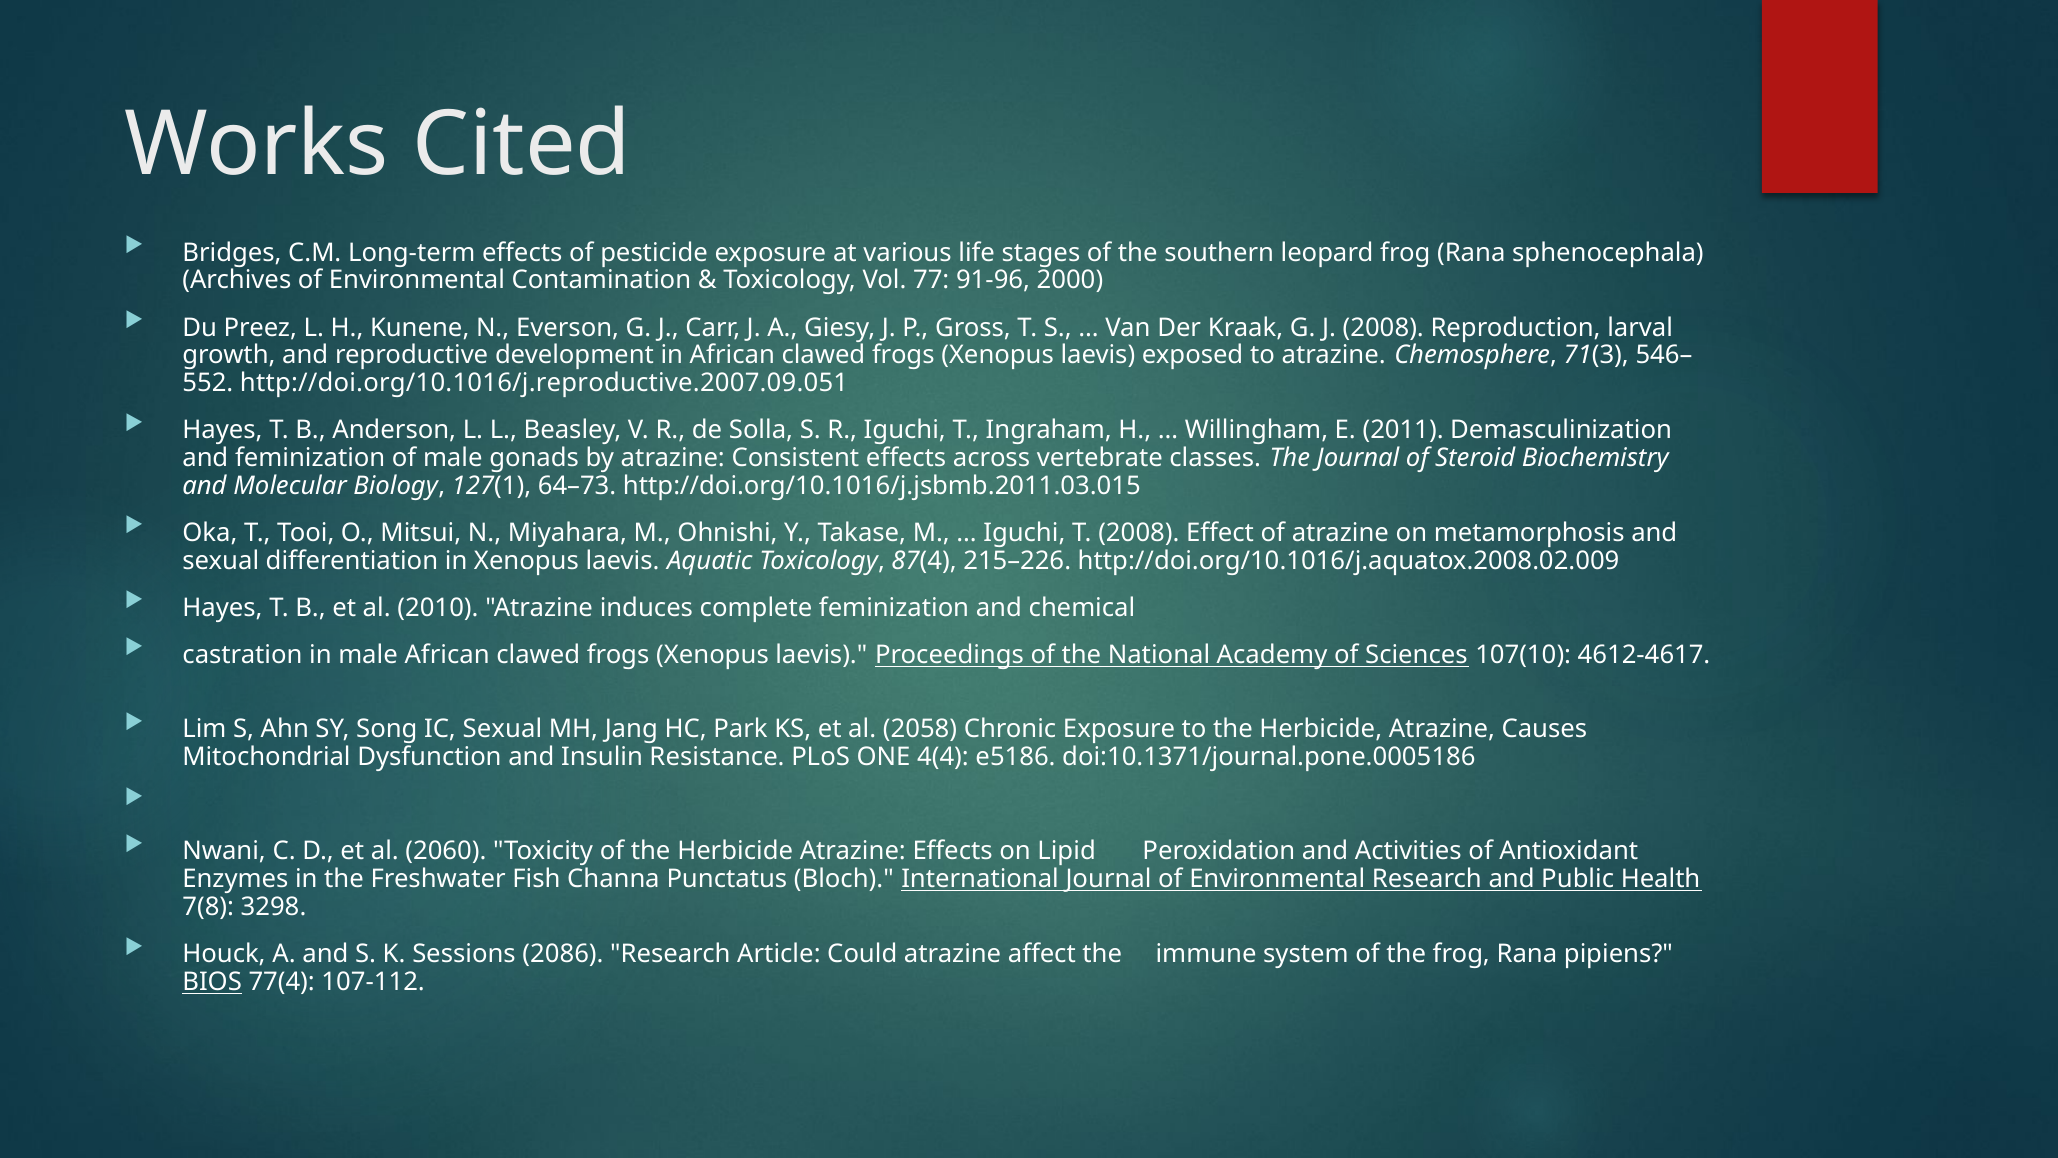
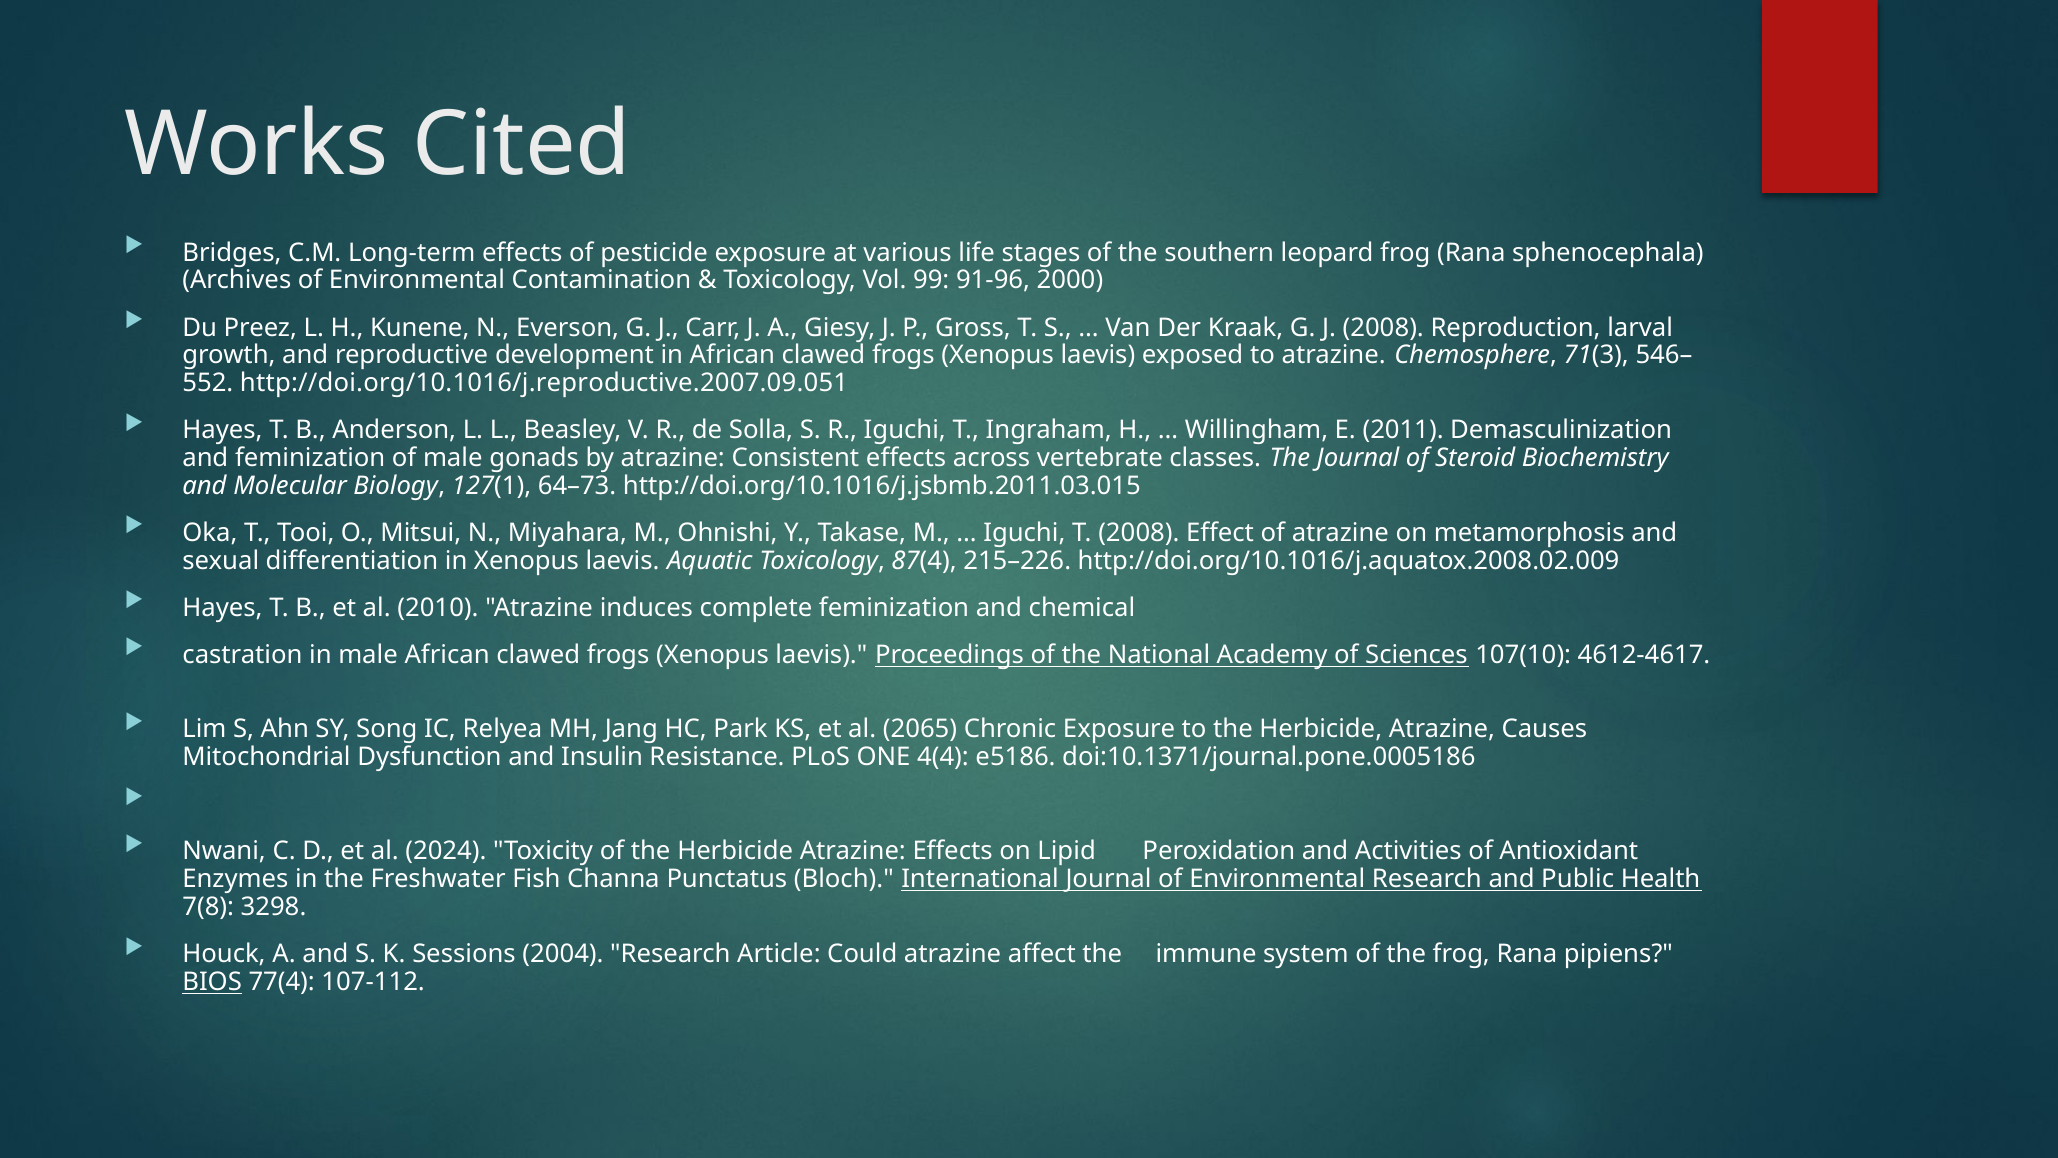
77: 77 -> 99
IC Sexual: Sexual -> Relyea
2058: 2058 -> 2065
2060: 2060 -> 2024
2086: 2086 -> 2004
